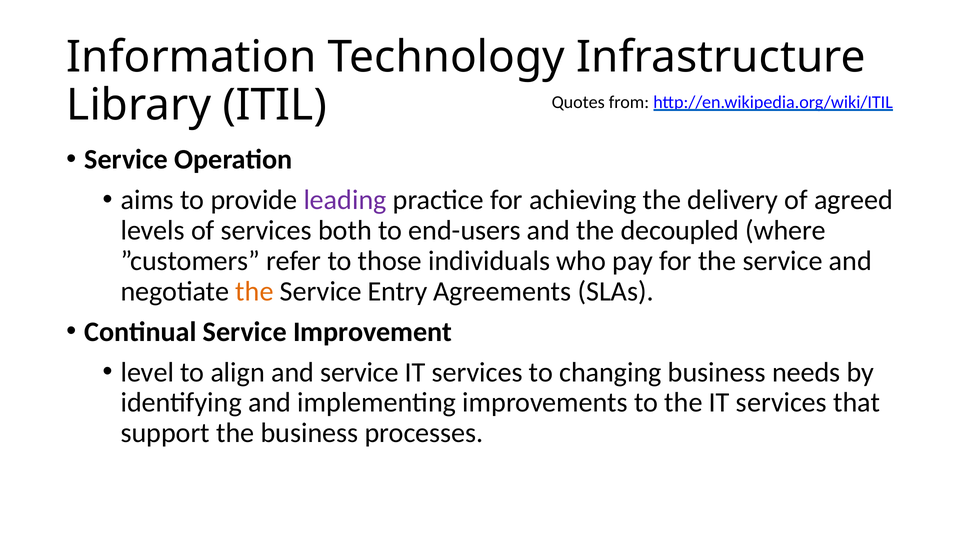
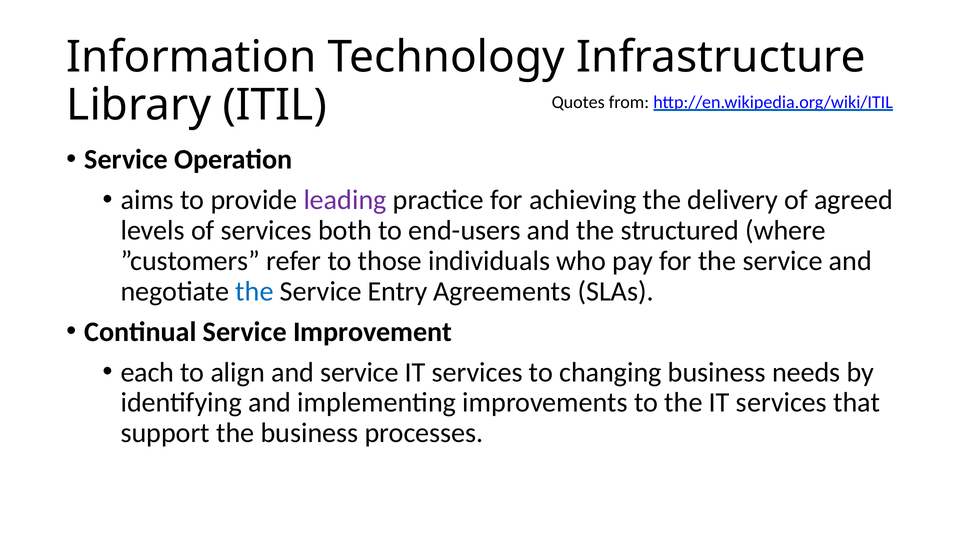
decoupled: decoupled -> structured
the at (255, 291) colour: orange -> blue
level: level -> each
